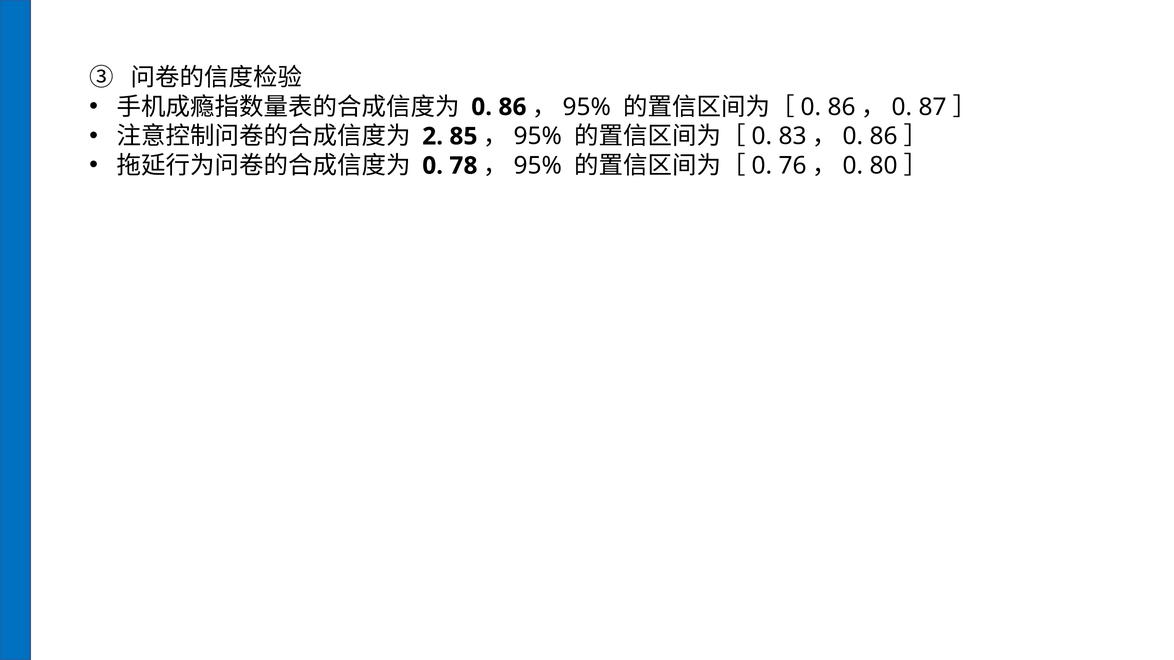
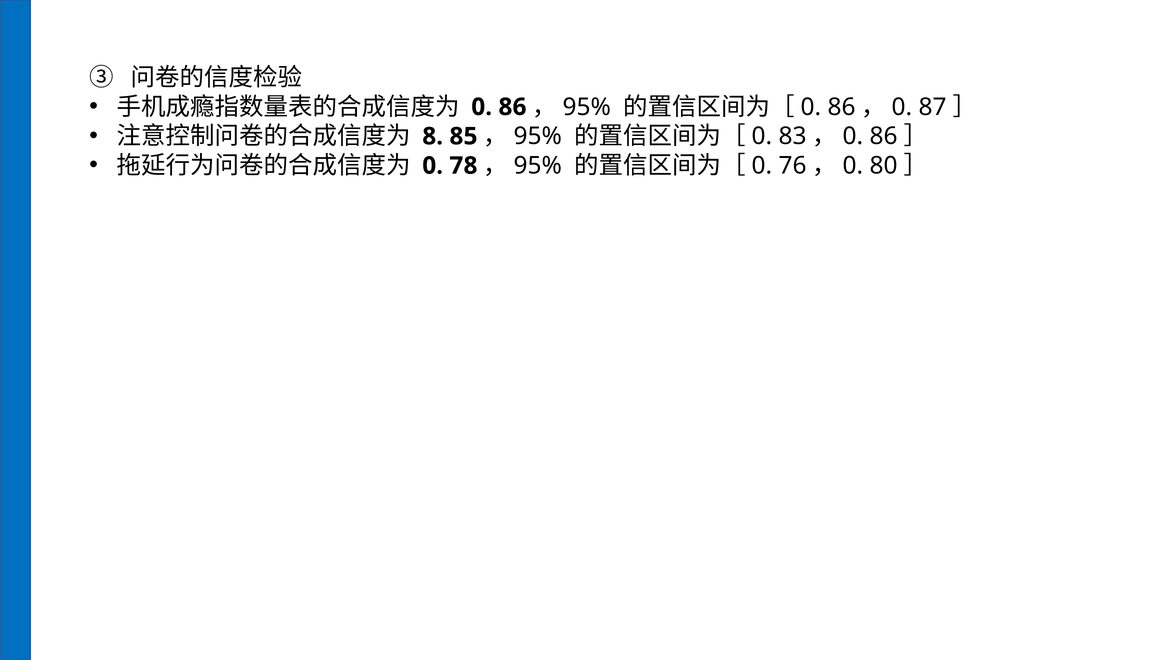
2: 2 -> 8
